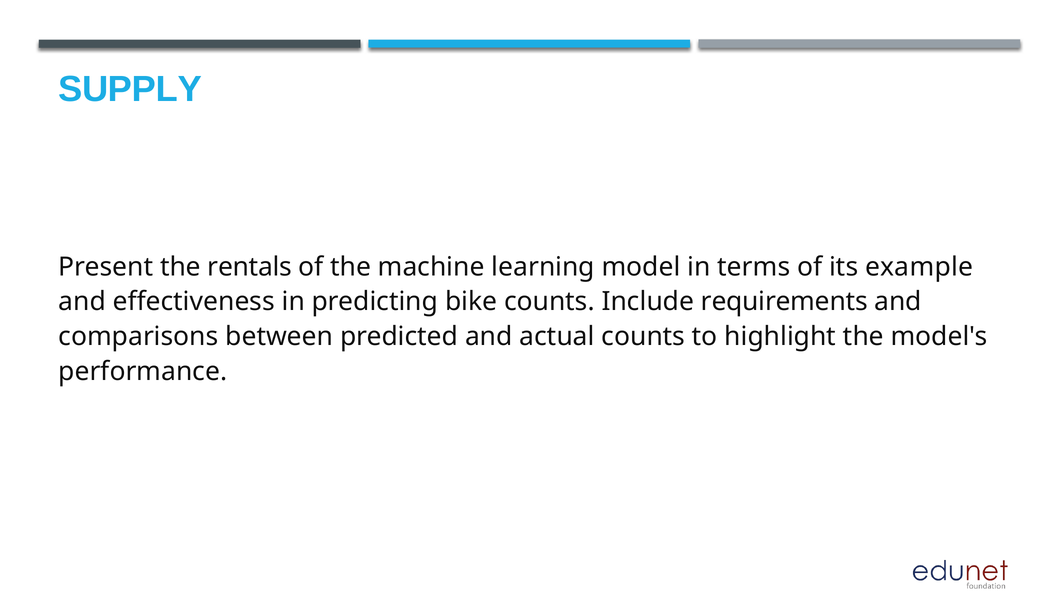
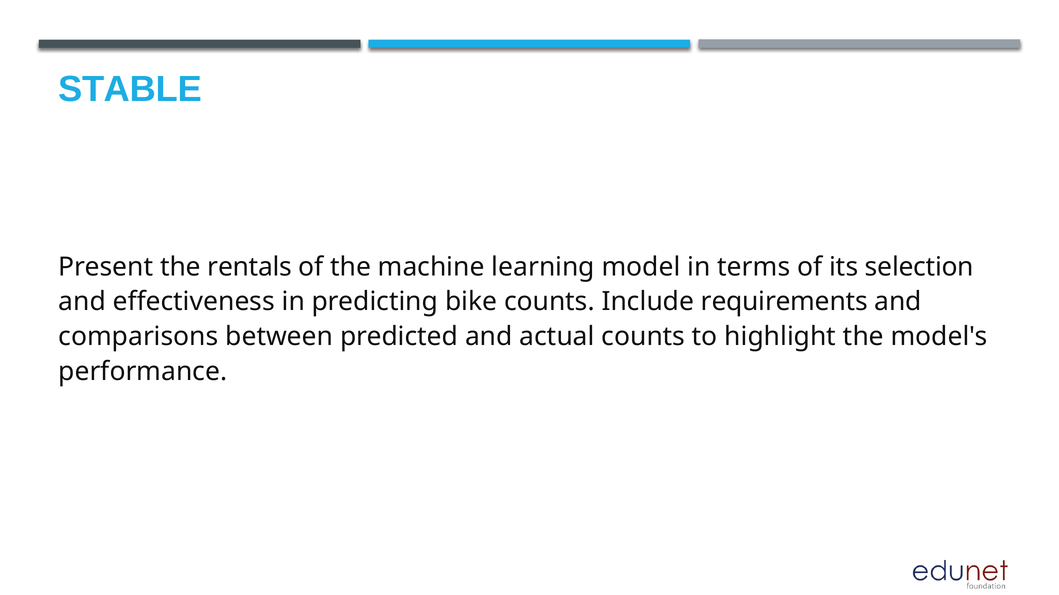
SUPPLY: SUPPLY -> STABLE
example: example -> selection
